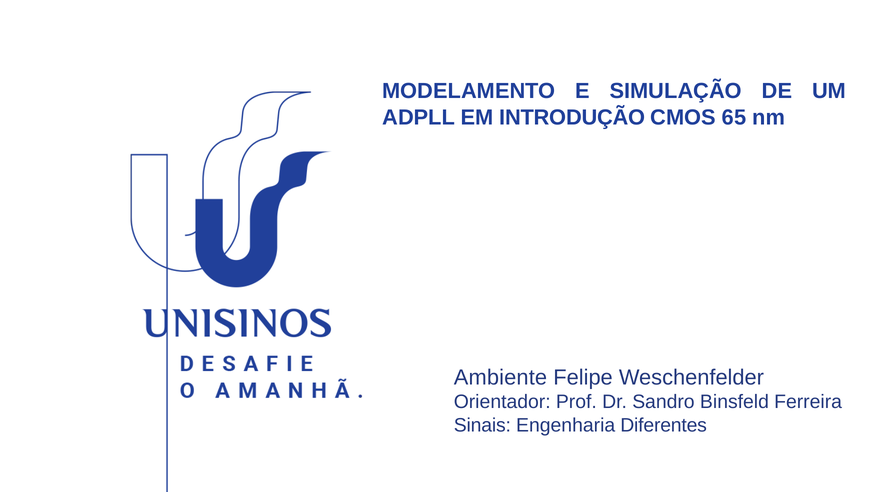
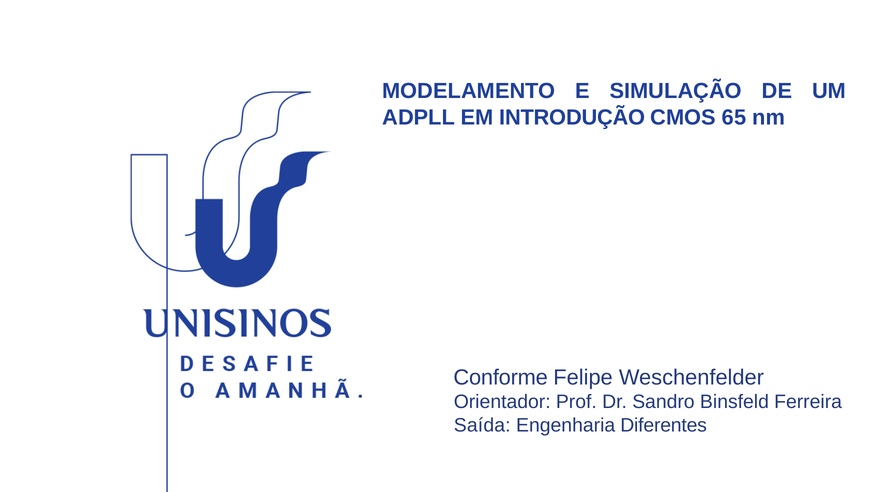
Ambiente: Ambiente -> Conforme
Sinais: Sinais -> Saída
